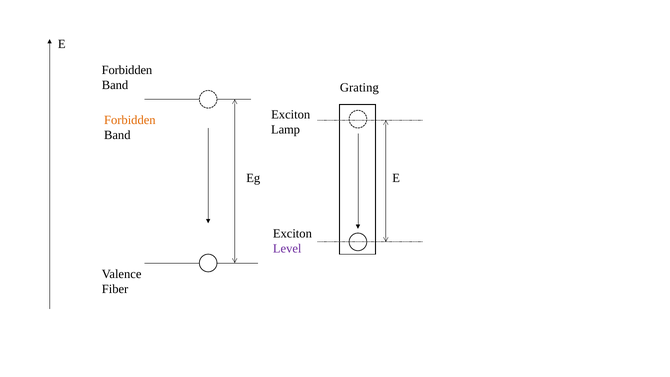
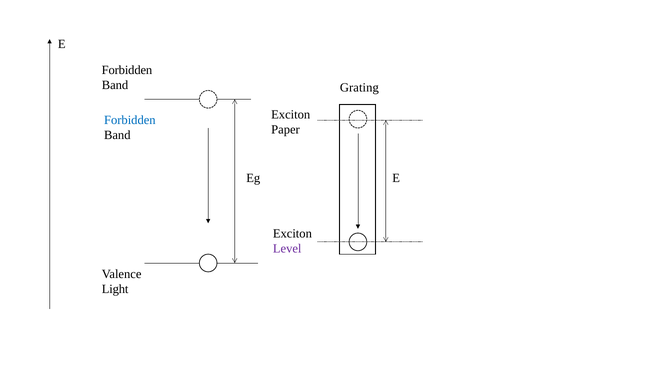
Forbidden at (130, 120) colour: orange -> blue
Lamp: Lamp -> Paper
Fiber: Fiber -> Light
